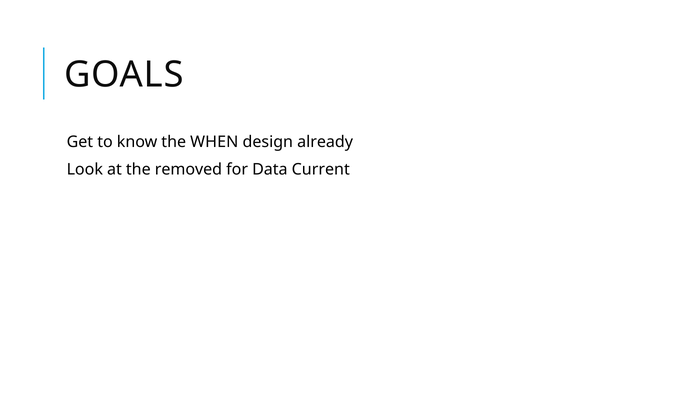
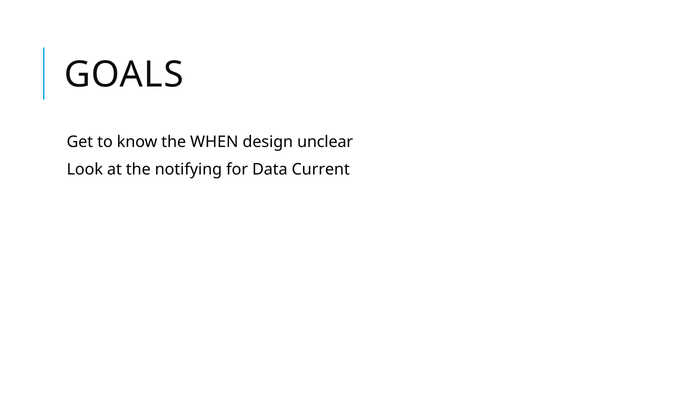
already: already -> unclear
removed: removed -> notifying
